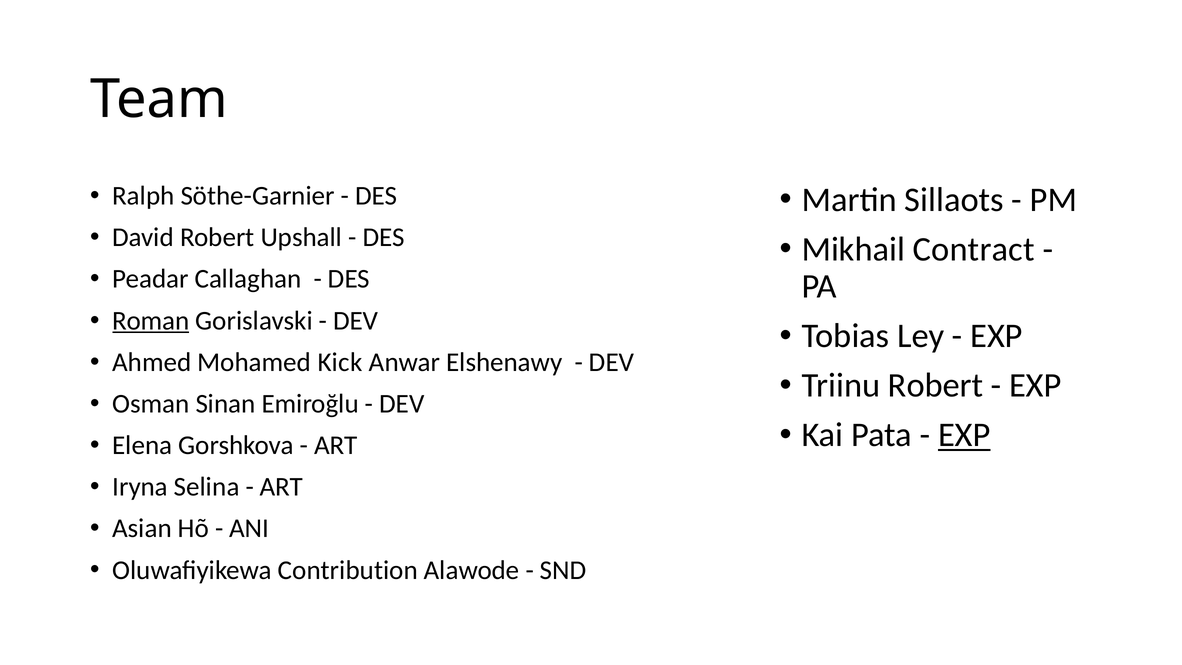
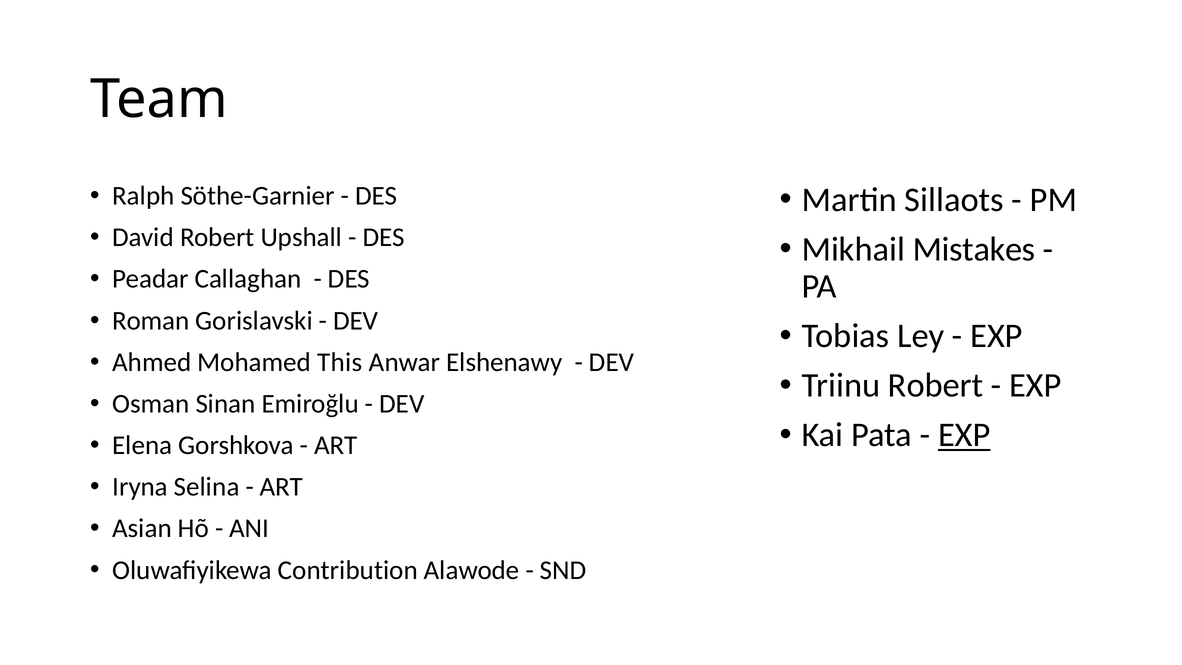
Contract: Contract -> Mistakes
Roman underline: present -> none
Kick: Kick -> This
